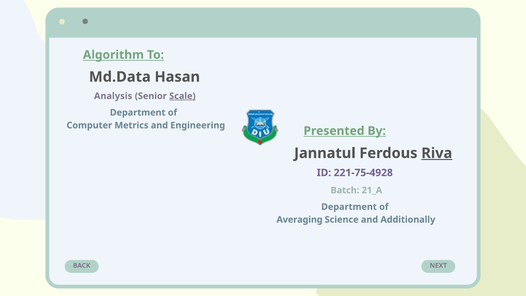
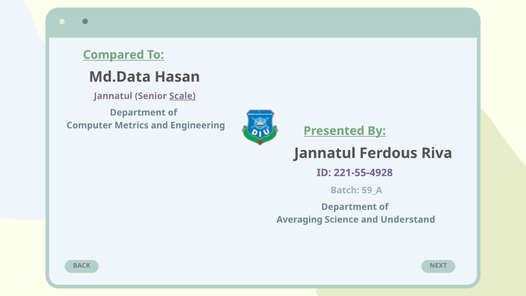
Algorithm: Algorithm -> Compared
Analysis at (113, 96): Analysis -> Jannatul
Riva underline: present -> none
221-75-4928: 221-75-4928 -> 221-55-4928
21_A: 21_A -> 59_A
Additionally: Additionally -> Understand
